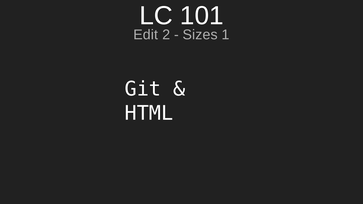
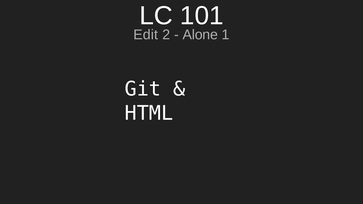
Sizes: Sizes -> Alone
